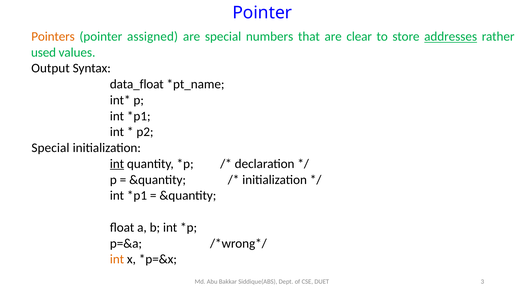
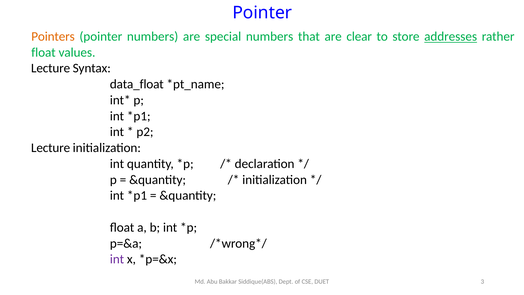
pointer assigned: assigned -> numbers
used at (44, 52): used -> float
Output at (51, 68): Output -> Lecture
Special at (50, 148): Special -> Lecture
int at (117, 164) underline: present -> none
int at (117, 259) colour: orange -> purple
